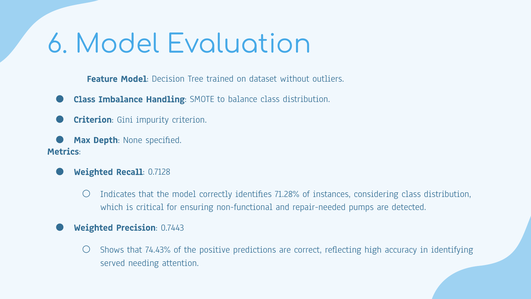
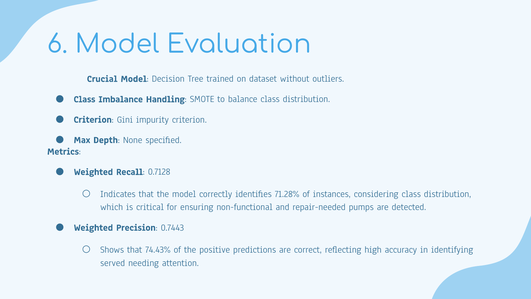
Feature: Feature -> Crucial
